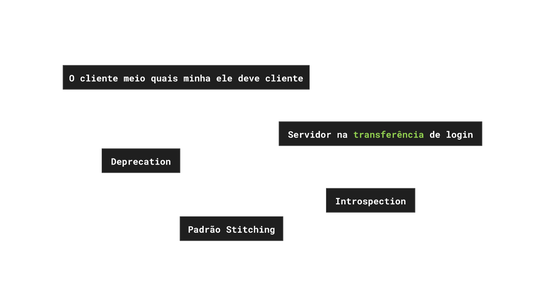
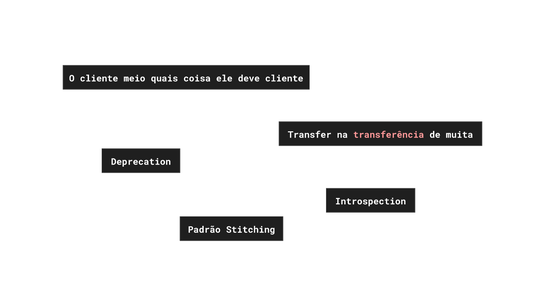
minha: minha -> coisa
Servidor: Servidor -> Transfer
transferência colour: light green -> pink
login: login -> muita
